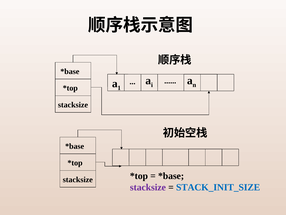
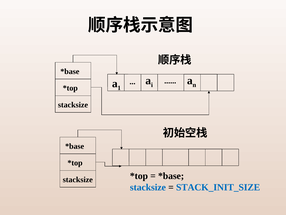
stacksize at (148, 187) colour: purple -> blue
